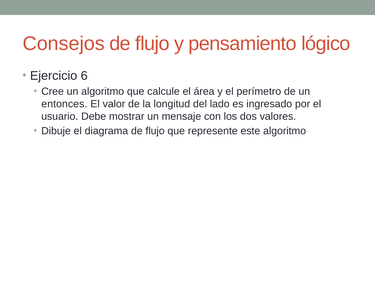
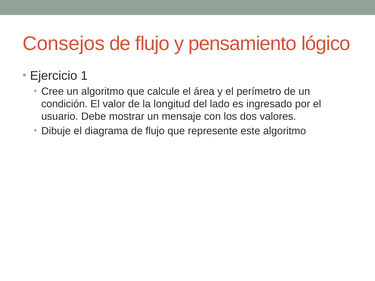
6: 6 -> 1
entonces: entonces -> condición
